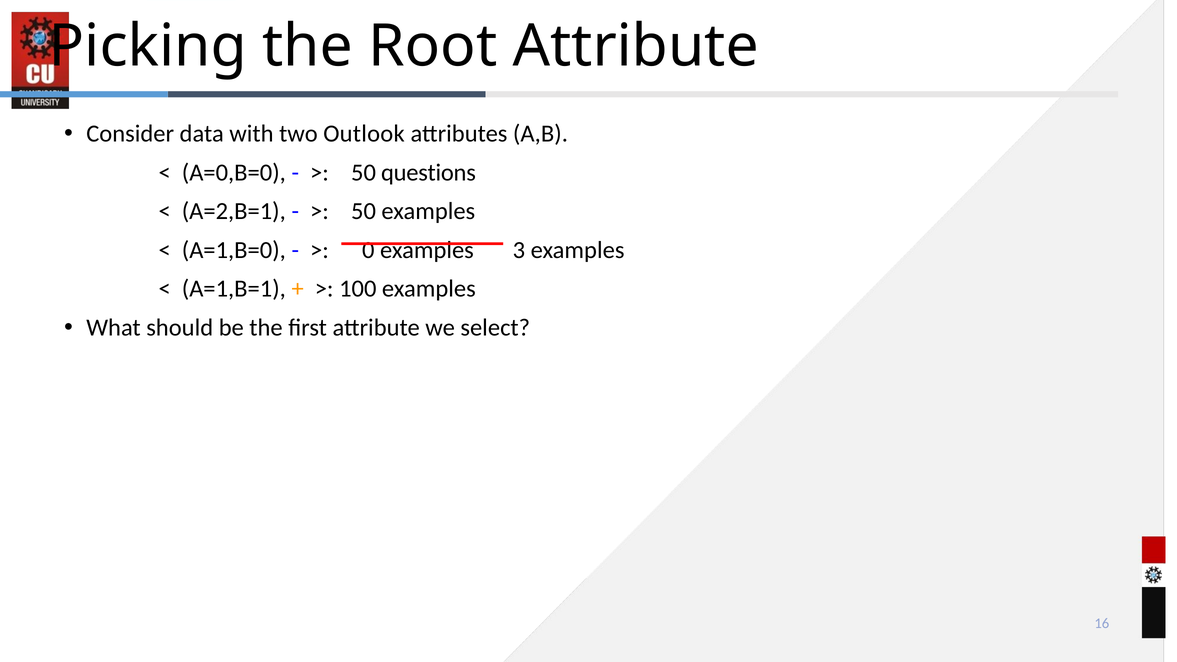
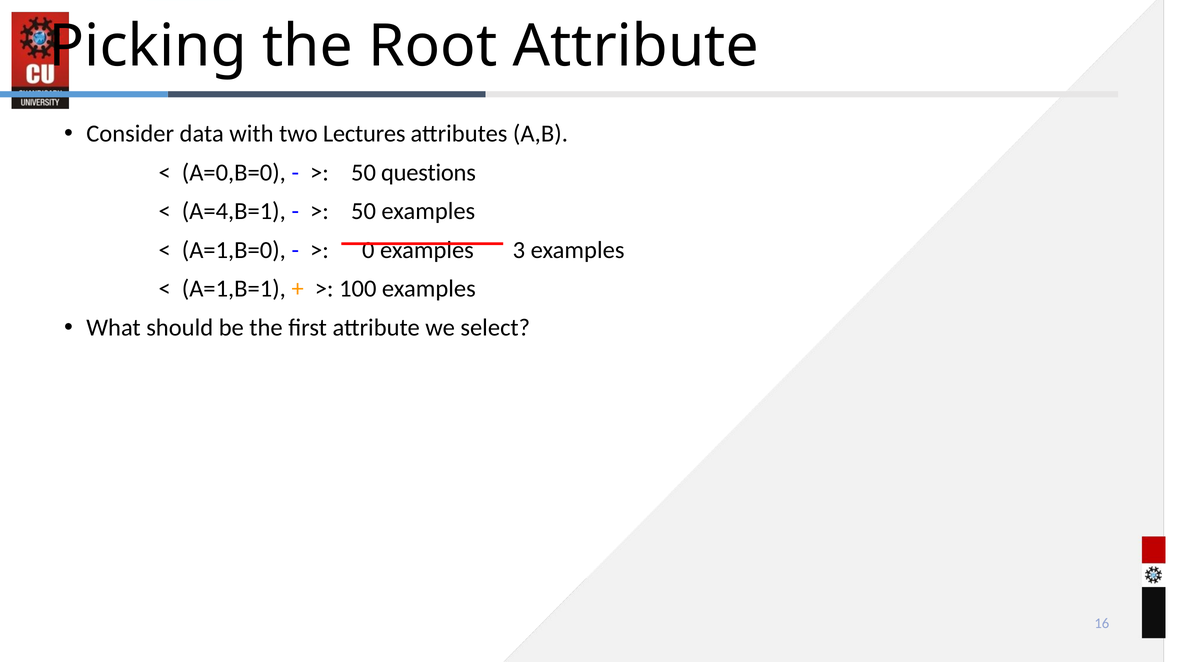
Outlook: Outlook -> Lectures
A=2,B=1: A=2,B=1 -> A=4,B=1
